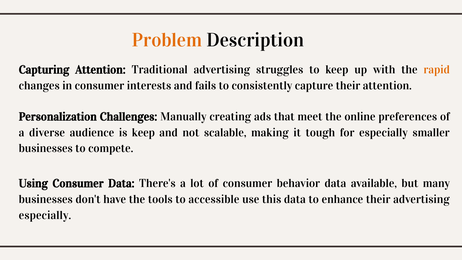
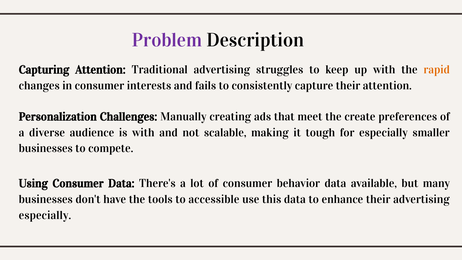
Problem colour: orange -> purple
online: online -> create
is keep: keep -> with
